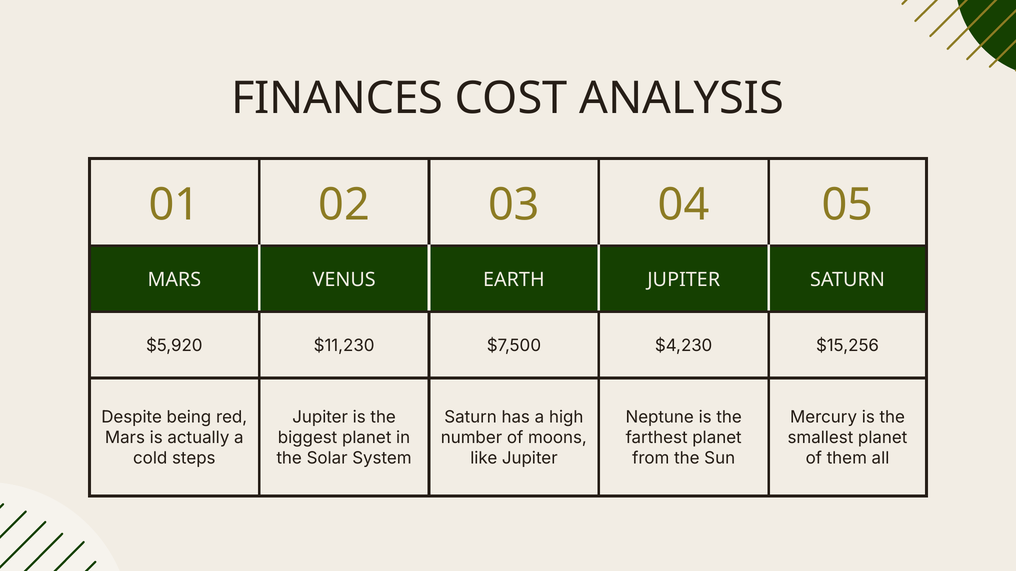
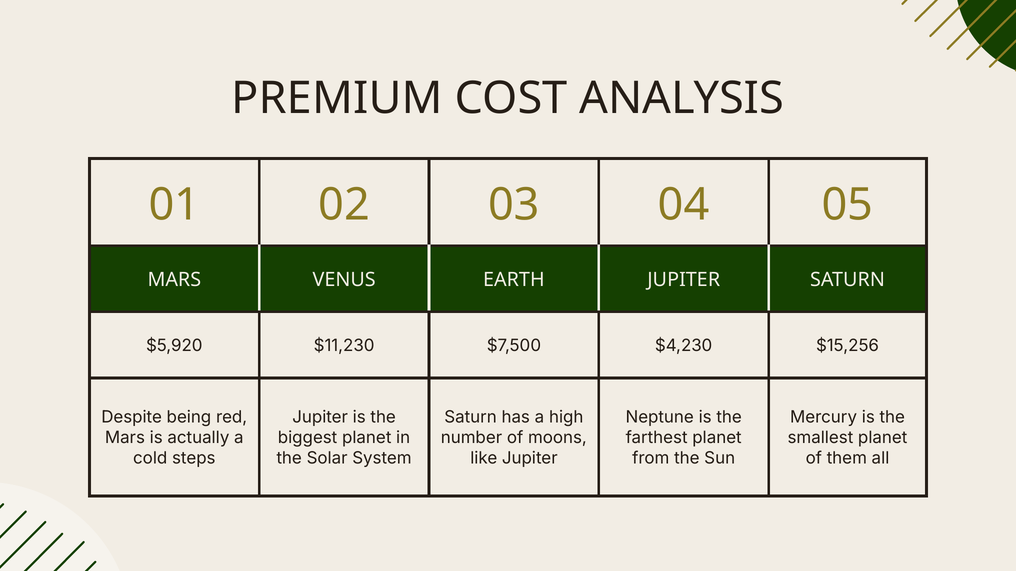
FINANCES: FINANCES -> PREMIUM
